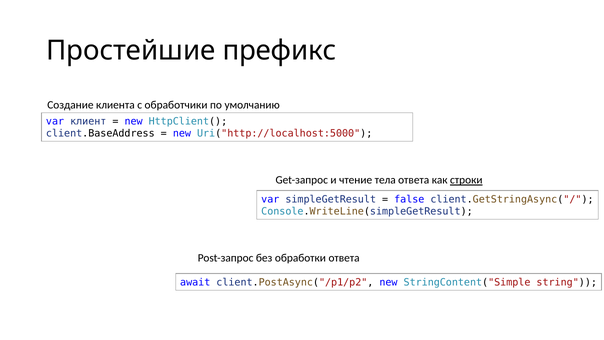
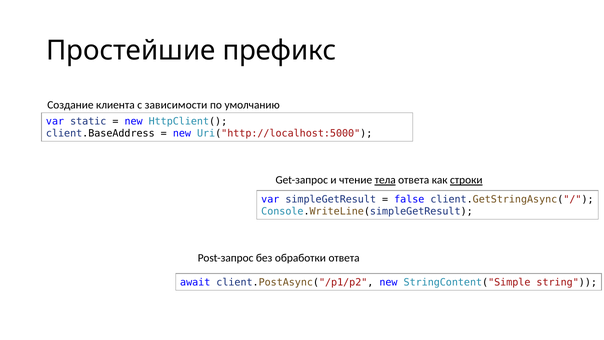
обработчики: обработчики -> зависимости
клиент: клиент -> static
тела underline: none -> present
